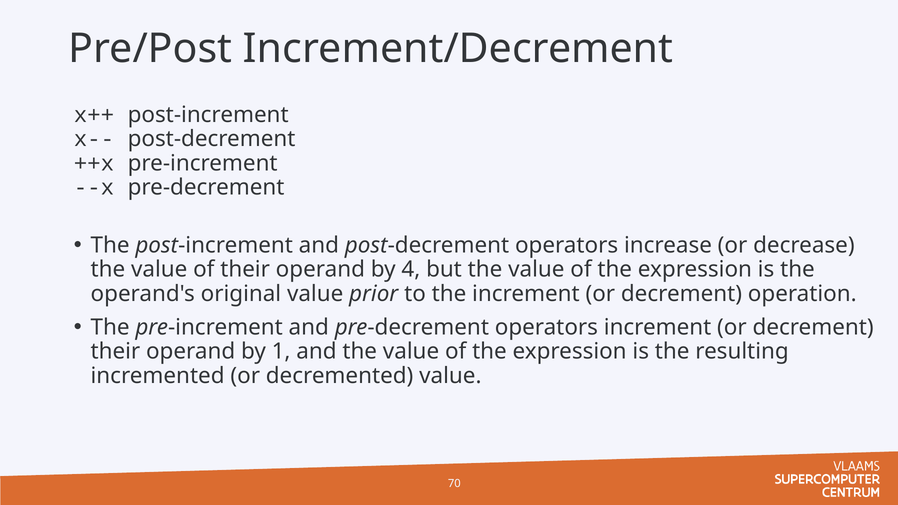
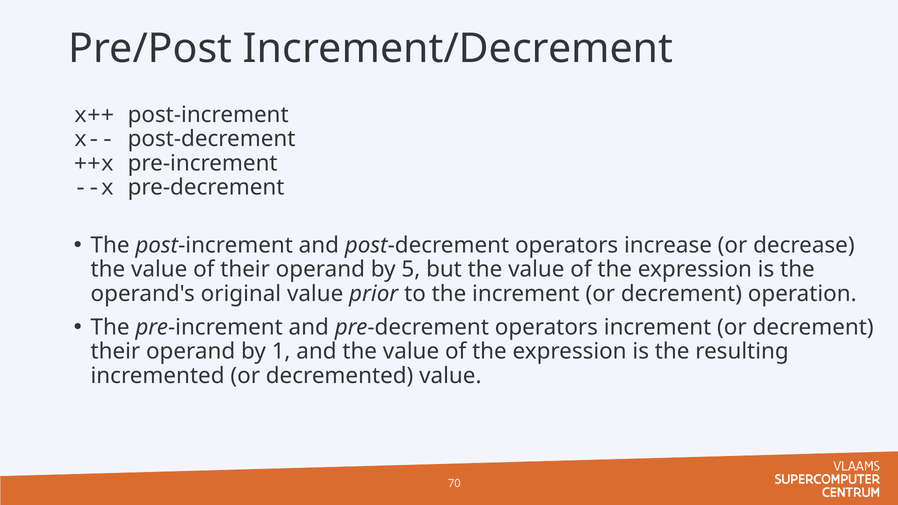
4: 4 -> 5
